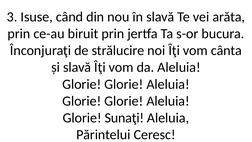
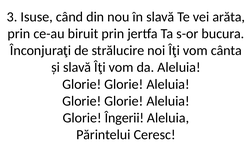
Sunaţi: Sunaţi -> Îngerii
